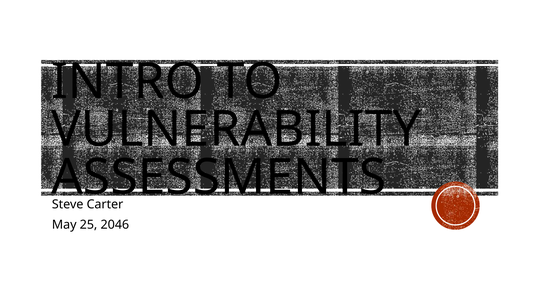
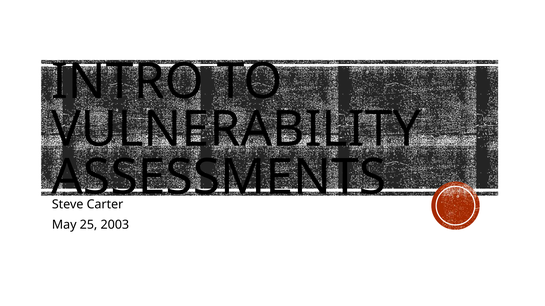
2046: 2046 -> 2003
